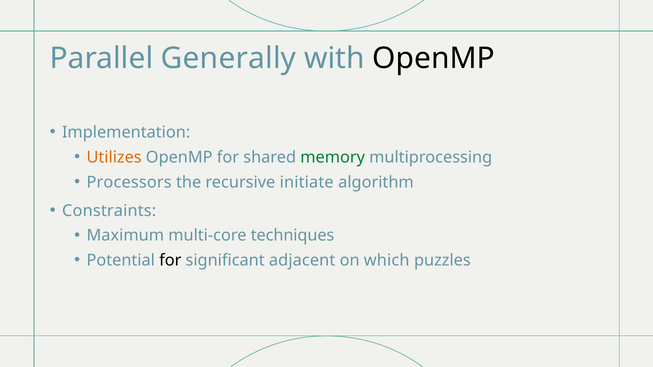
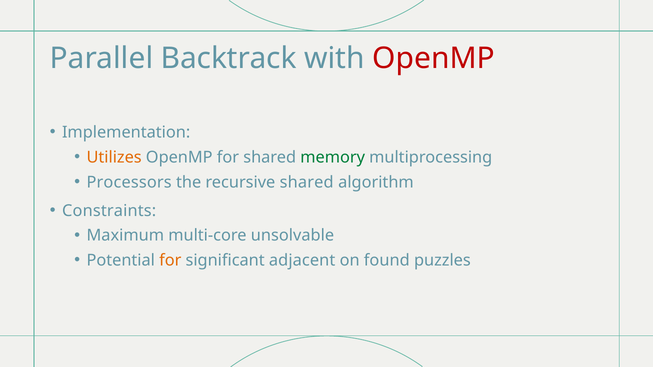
Generally: Generally -> Backtrack
OpenMP at (434, 59) colour: black -> red
recursive initiate: initiate -> shared
techniques: techniques -> unsolvable
for at (170, 261) colour: black -> orange
which: which -> found
